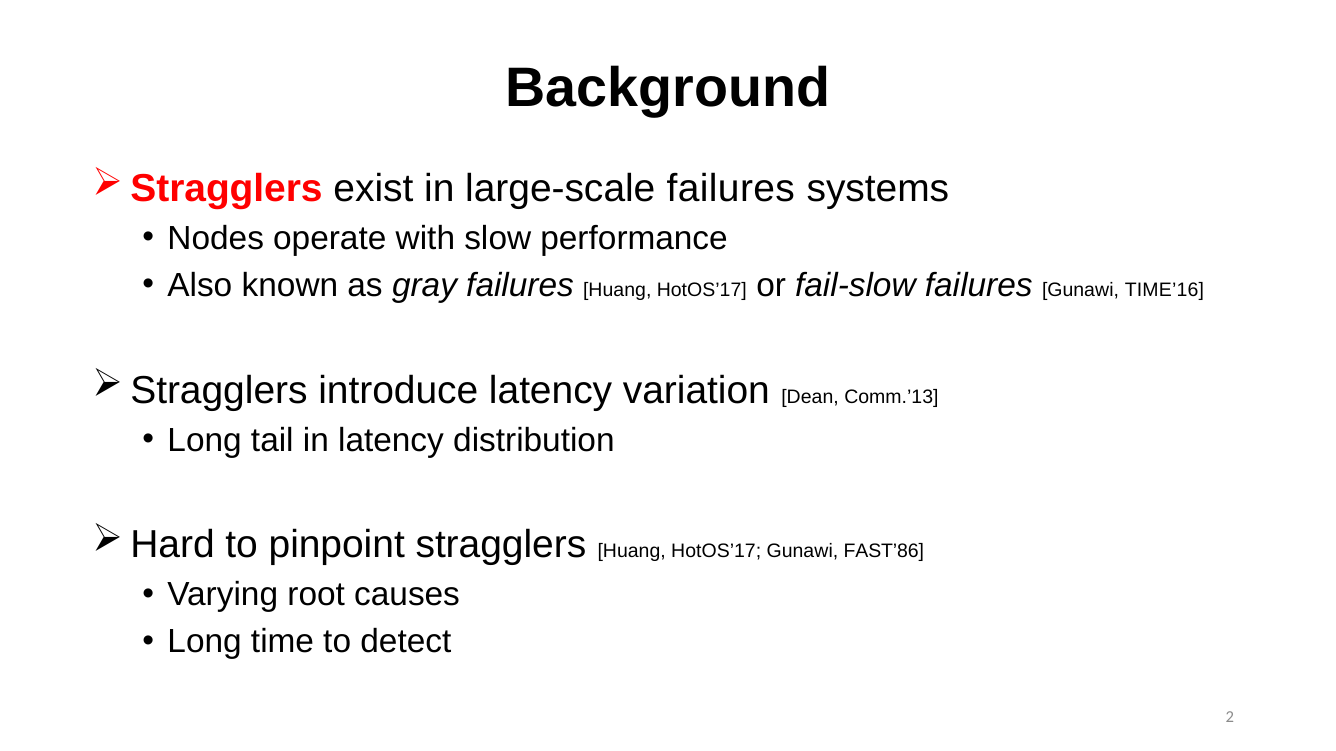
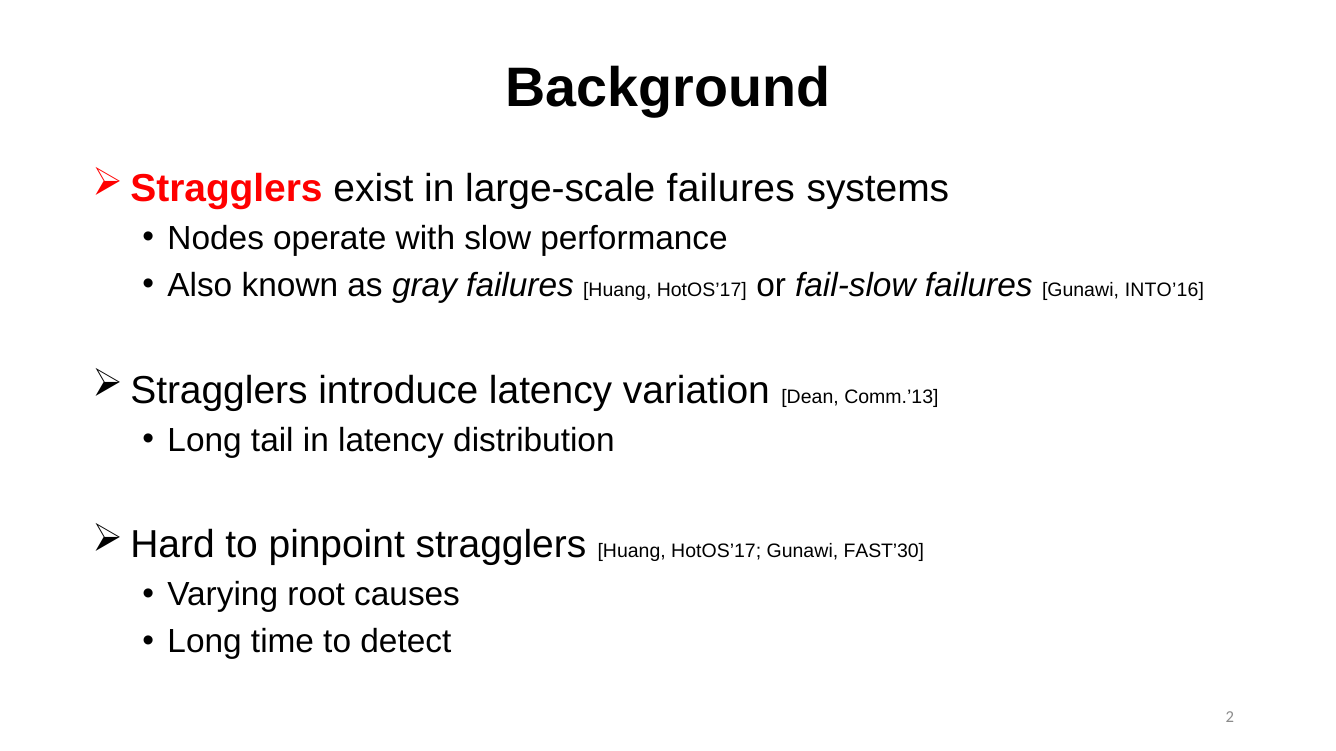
TIME’16: TIME’16 -> INTO’16
FAST’86: FAST’86 -> FAST’30
